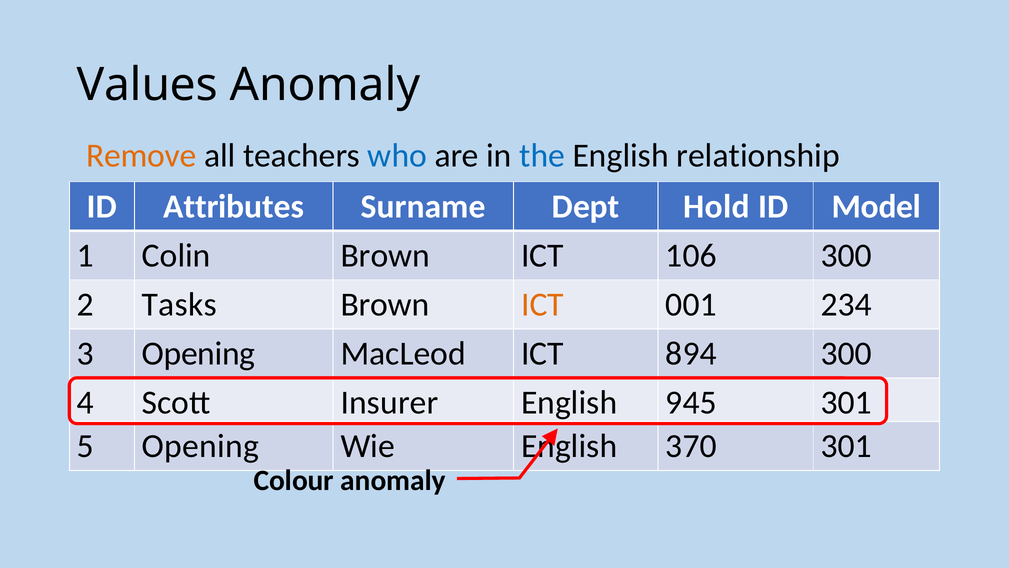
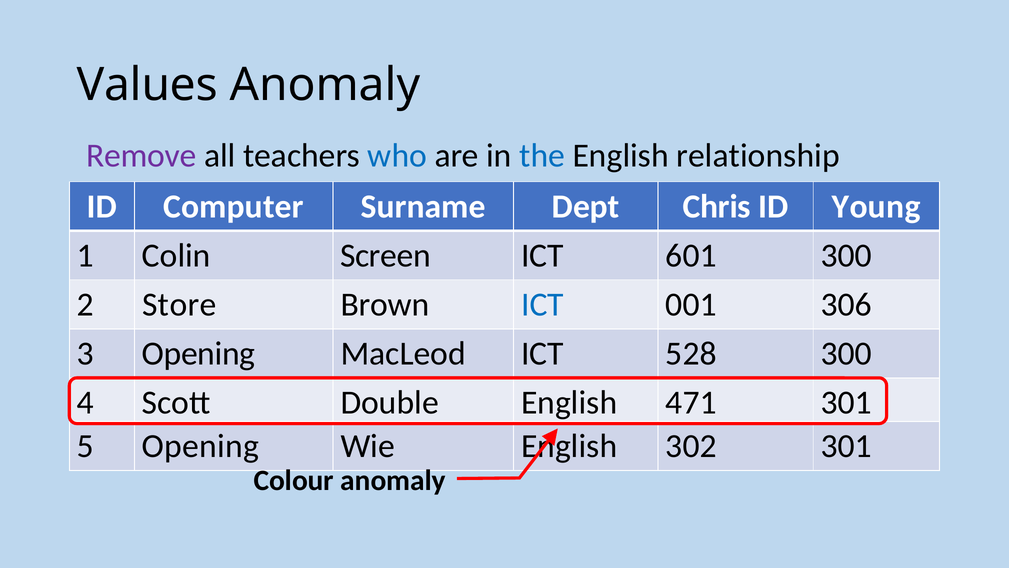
Remove colour: orange -> purple
Attributes: Attributes -> Computer
Hold: Hold -> Chris
Model: Model -> Young
Colin Brown: Brown -> Screen
106: 106 -> 601
Tasks: Tasks -> Store
ICT at (542, 304) colour: orange -> blue
234: 234 -> 306
894: 894 -> 528
Insurer: Insurer -> Double
945: 945 -> 471
370: 370 -> 302
